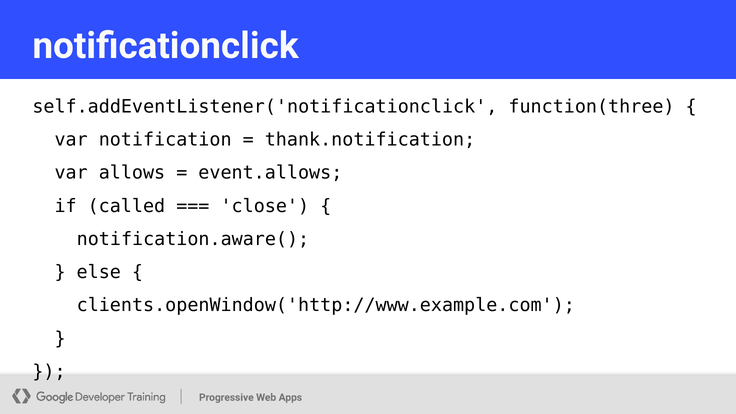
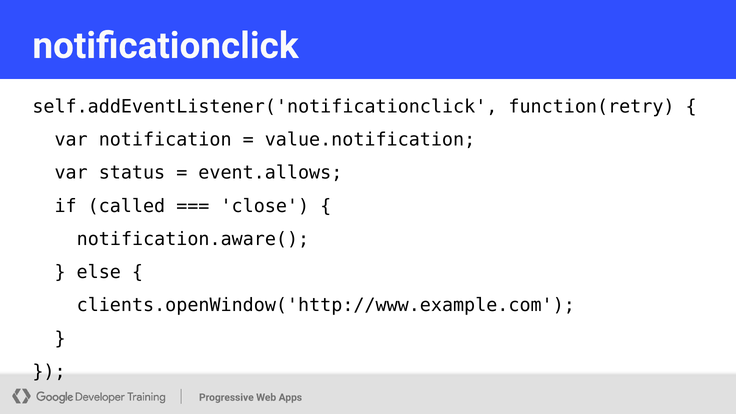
function(three: function(three -> function(retry
thank.notification: thank.notification -> value.notification
allows: allows -> status
